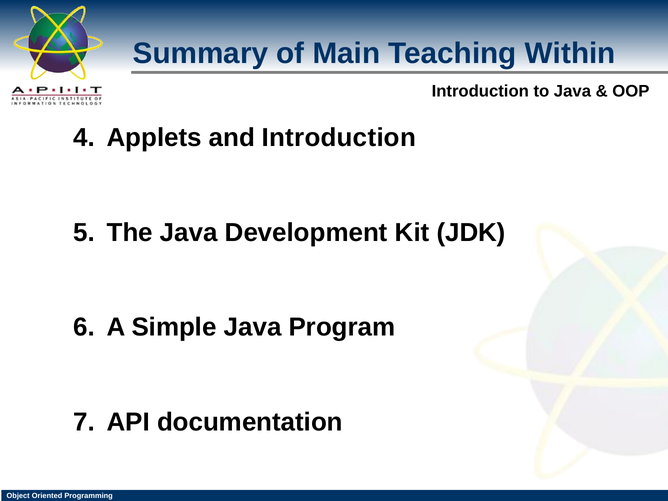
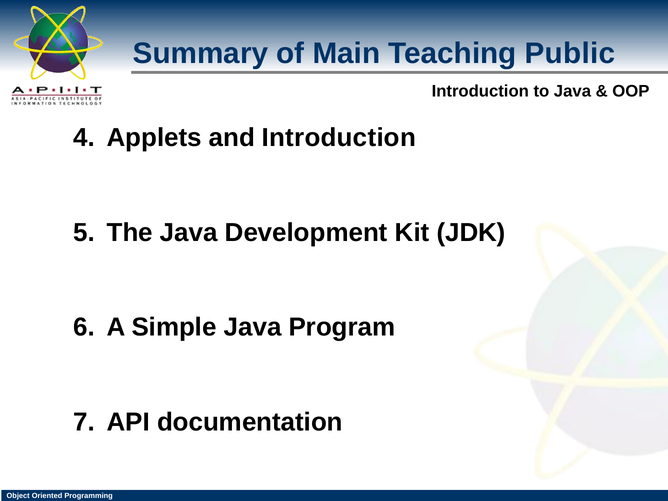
Within: Within -> Public
